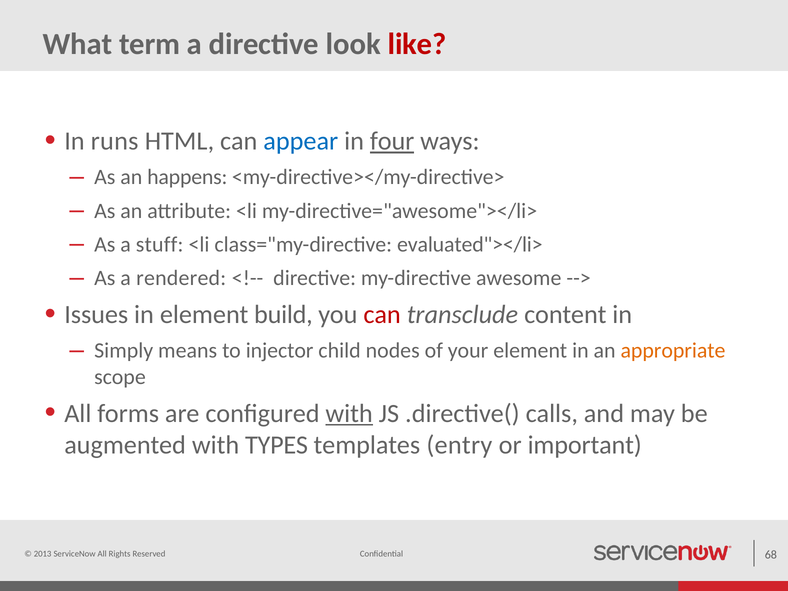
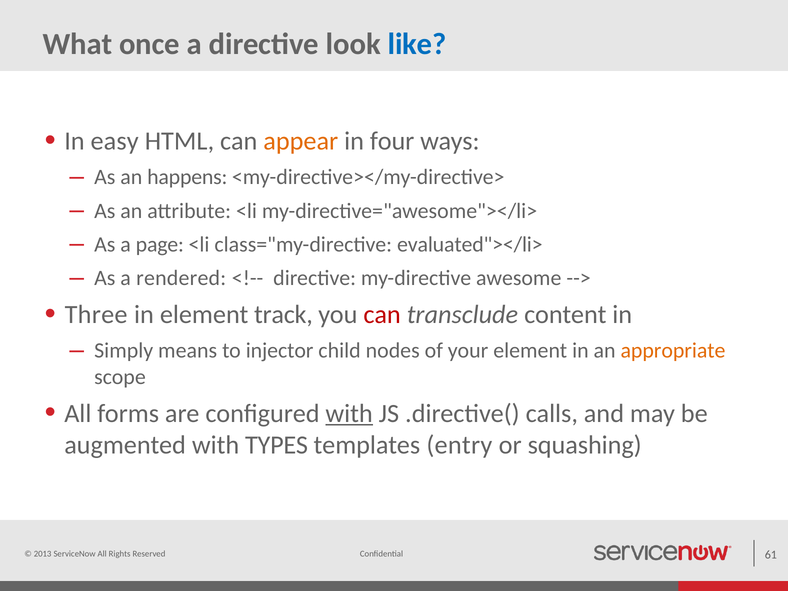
term: term -> once
like colour: red -> blue
runs: runs -> easy
appear colour: blue -> orange
four underline: present -> none
stuff: stuff -> page
Issues: Issues -> Three
build: build -> track
important: important -> squashing
68: 68 -> 61
